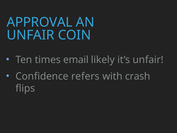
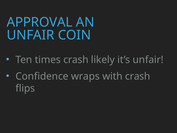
times email: email -> crash
refers: refers -> wraps
